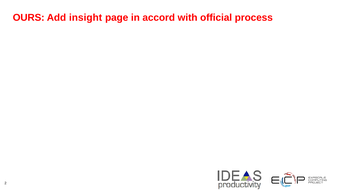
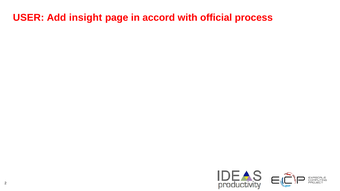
OURS: OURS -> USER
